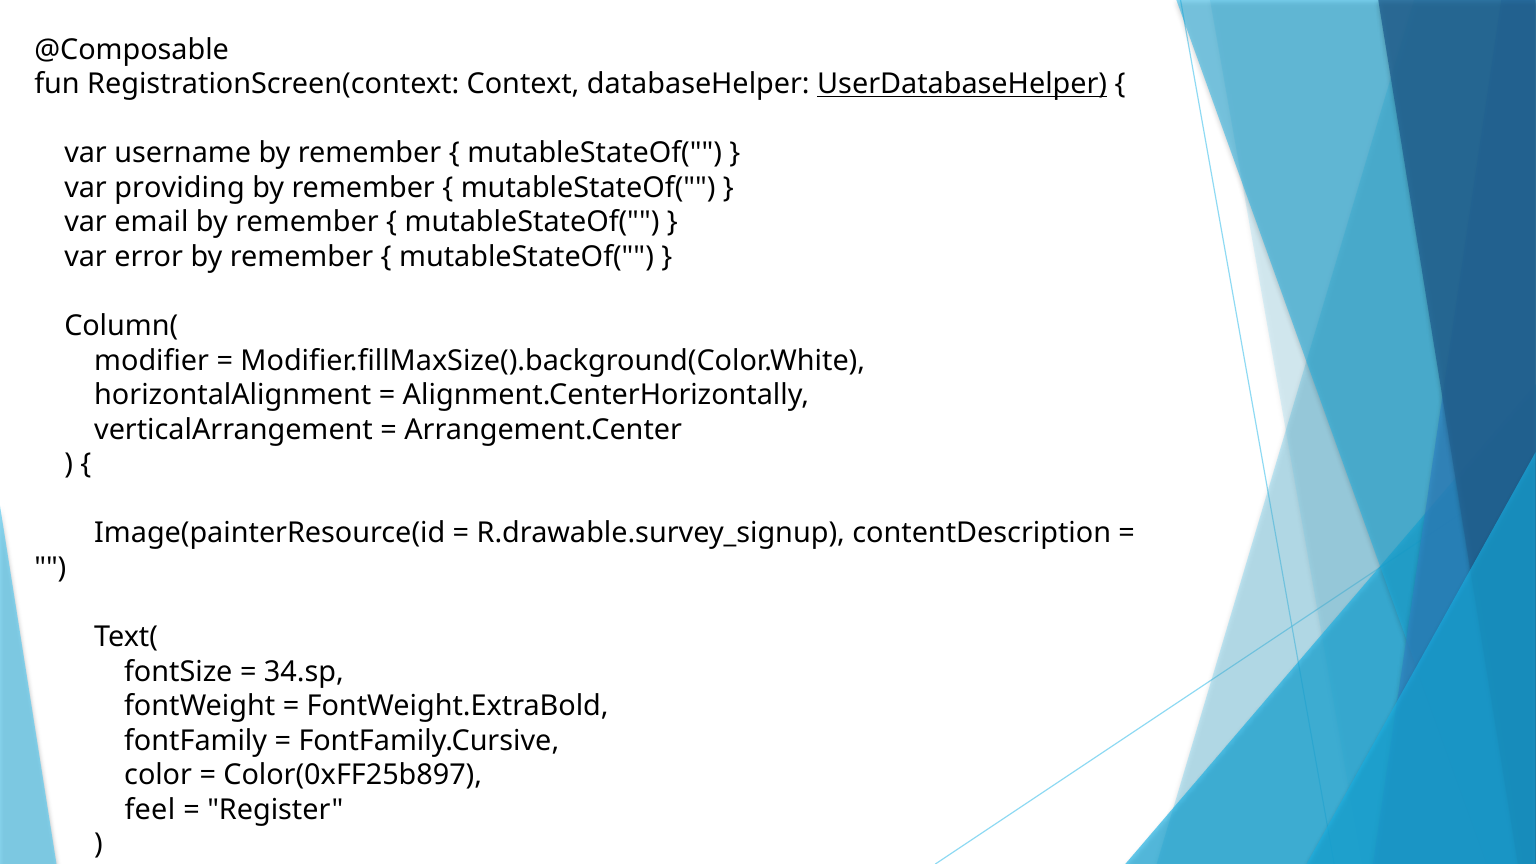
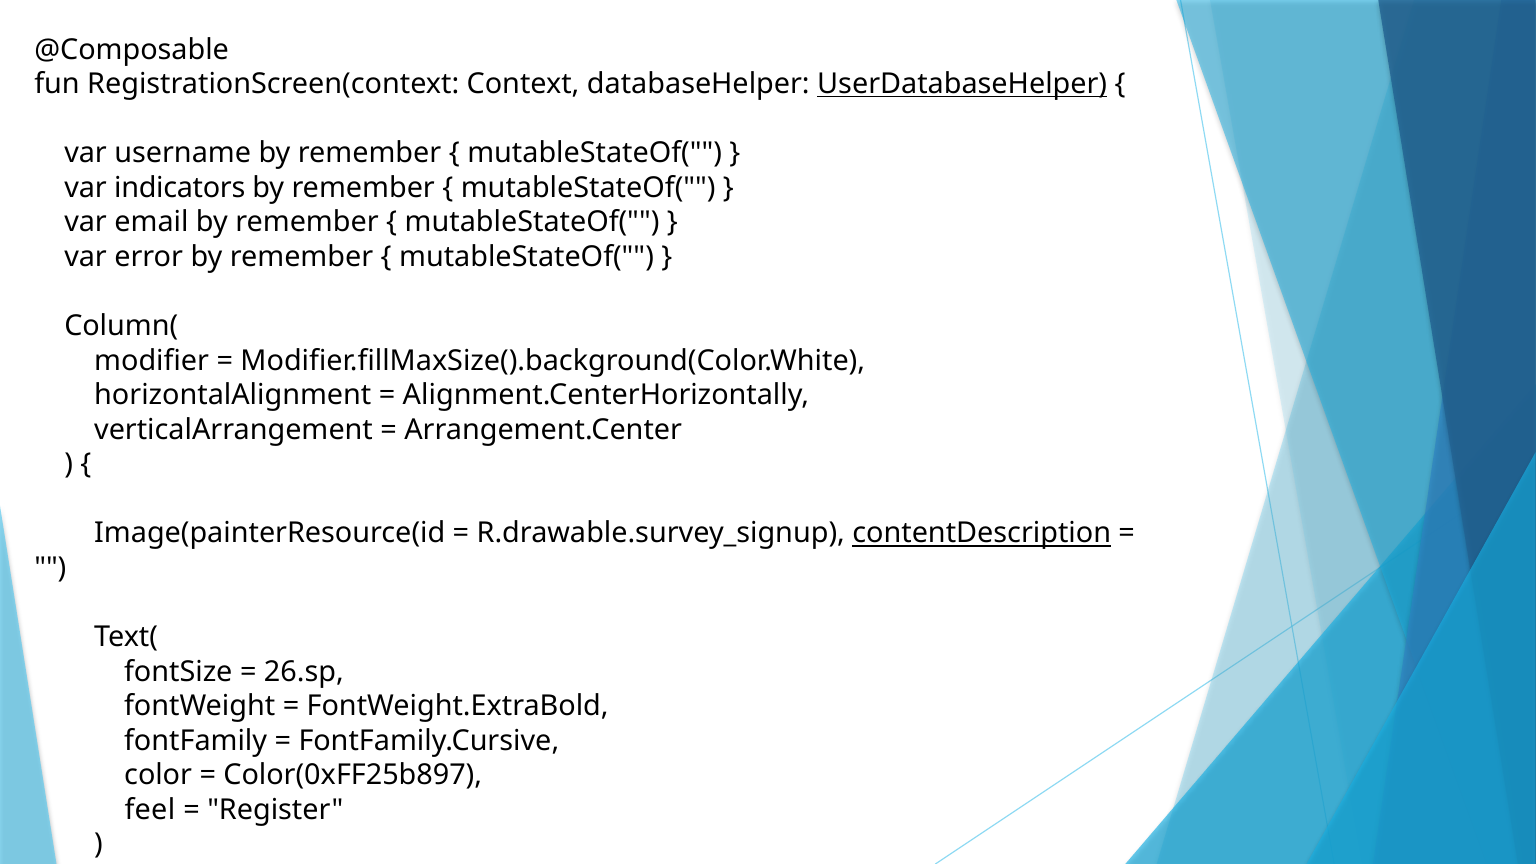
providing: providing -> indicators
contentDescription underline: none -> present
34.sp: 34.sp -> 26.sp
